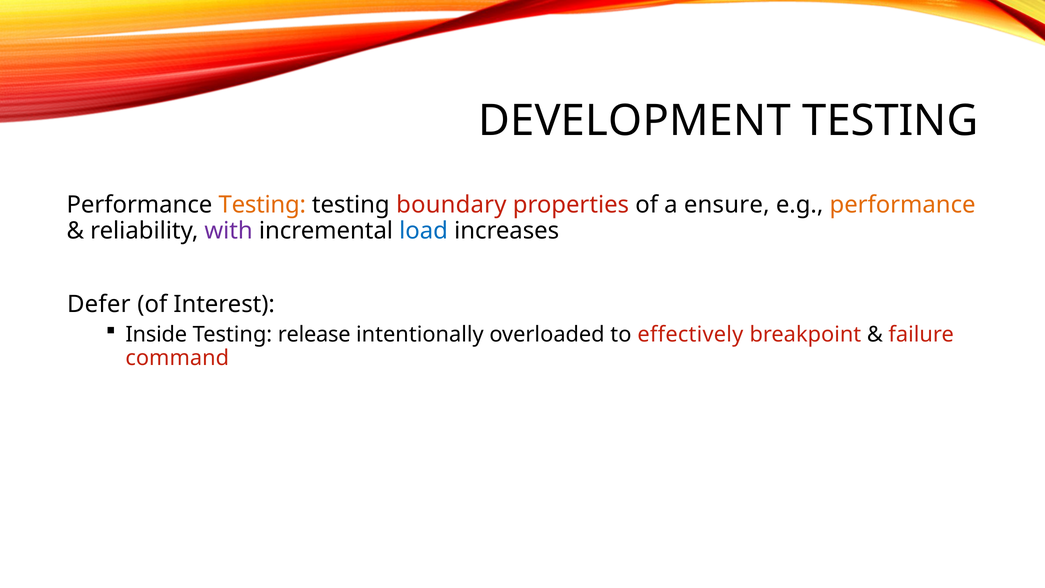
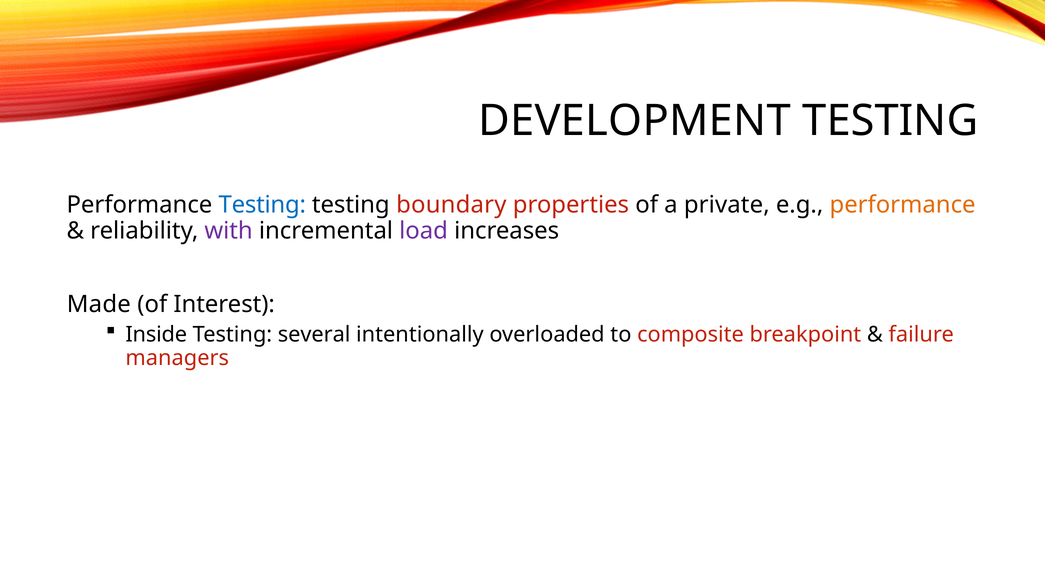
Testing at (262, 205) colour: orange -> blue
ensure: ensure -> private
load colour: blue -> purple
Defer: Defer -> Made
release: release -> several
effectively: effectively -> composite
command: command -> managers
